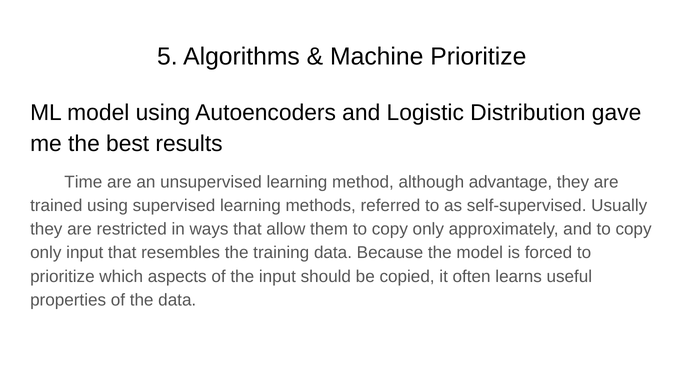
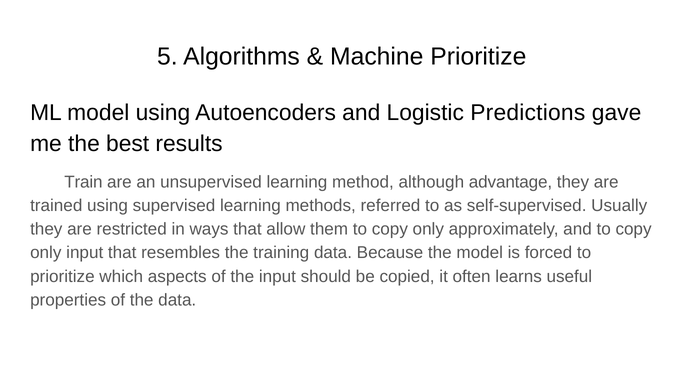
Distribution: Distribution -> Predictions
Time: Time -> Train
